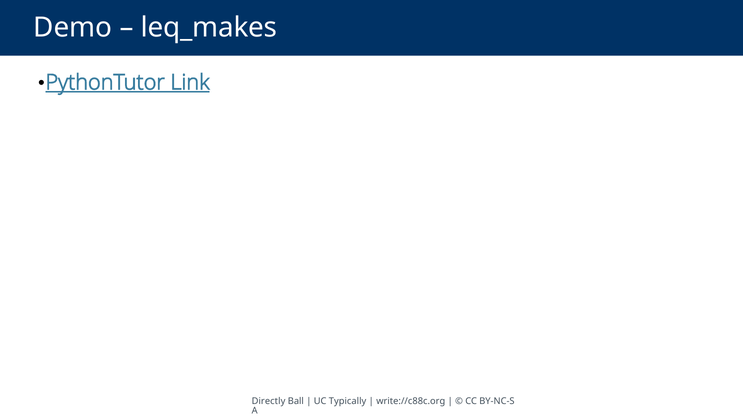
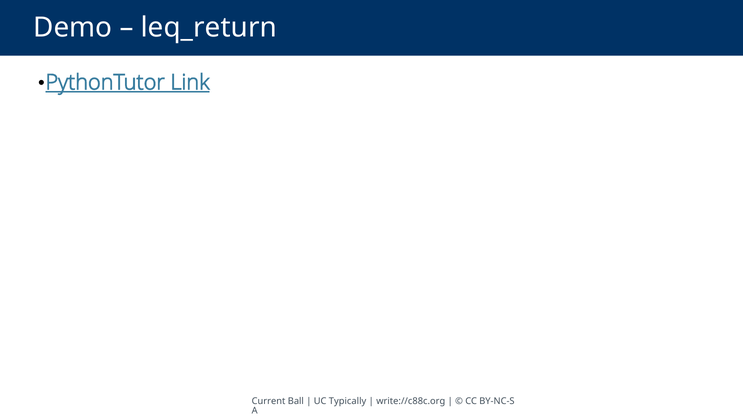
leq_makes: leq_makes -> leq_return
Directly: Directly -> Current
